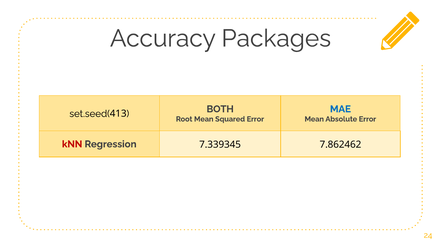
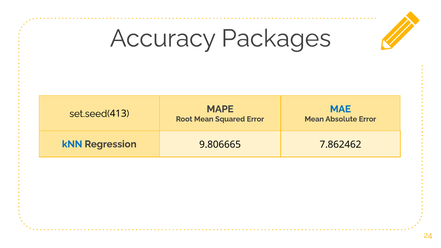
BOTH: BOTH -> MAPE
kNN colour: red -> blue
7.339345: 7.339345 -> 9.806665
